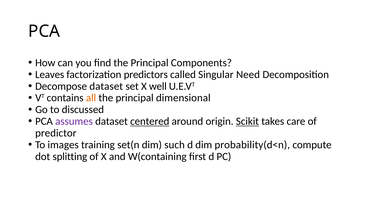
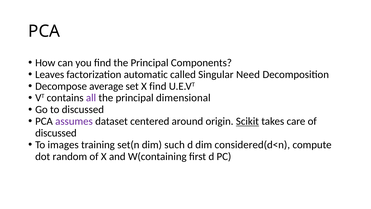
predictors: predictors -> automatic
Decompose dataset: dataset -> average
X well: well -> find
all colour: orange -> purple
centered underline: present -> none
predictor at (56, 133): predictor -> discussed
probability(d<n: probability(d<n -> considered(d<n
splitting: splitting -> random
